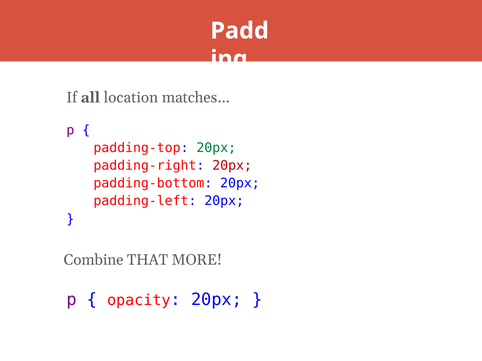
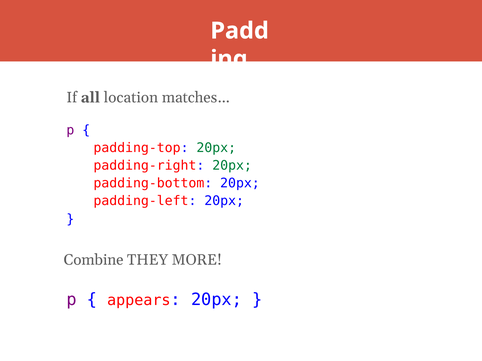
20px at (232, 166) colour: red -> green
THAT: THAT -> THEY
opacity: opacity -> appears
